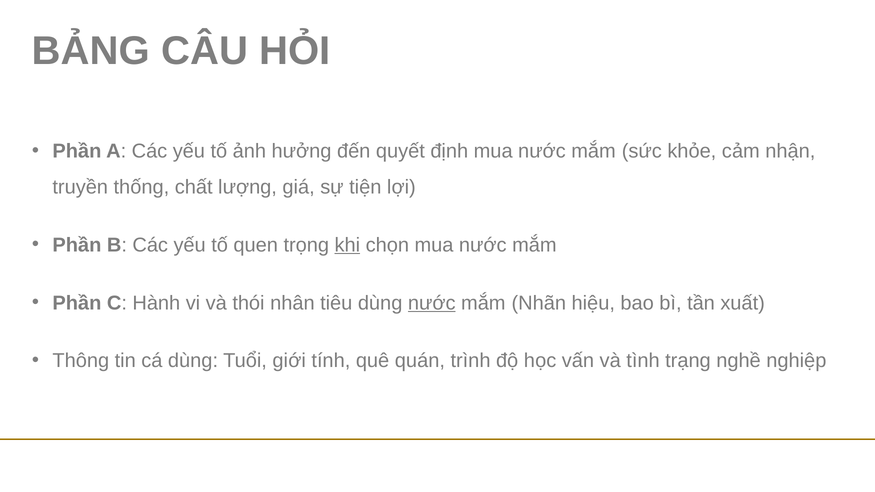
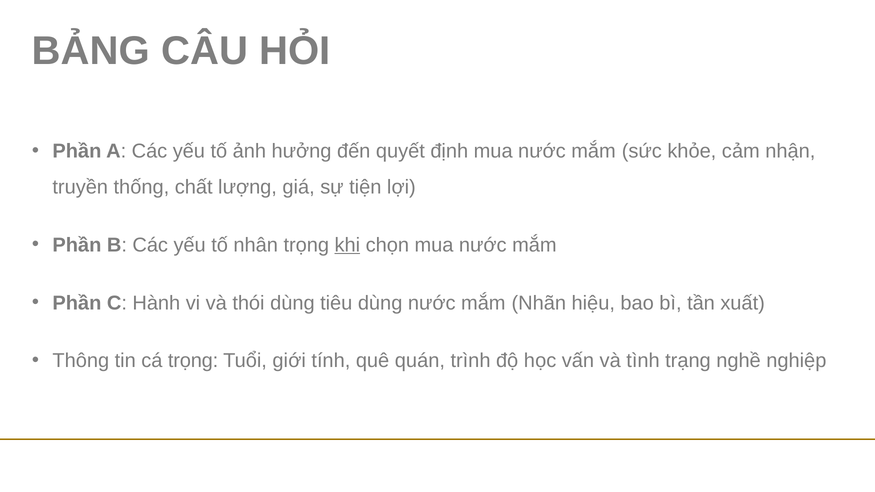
quen: quen -> nhân
thói nhân: nhân -> dùng
nước at (432, 303) underline: present -> none
cá dùng: dùng -> trọng
